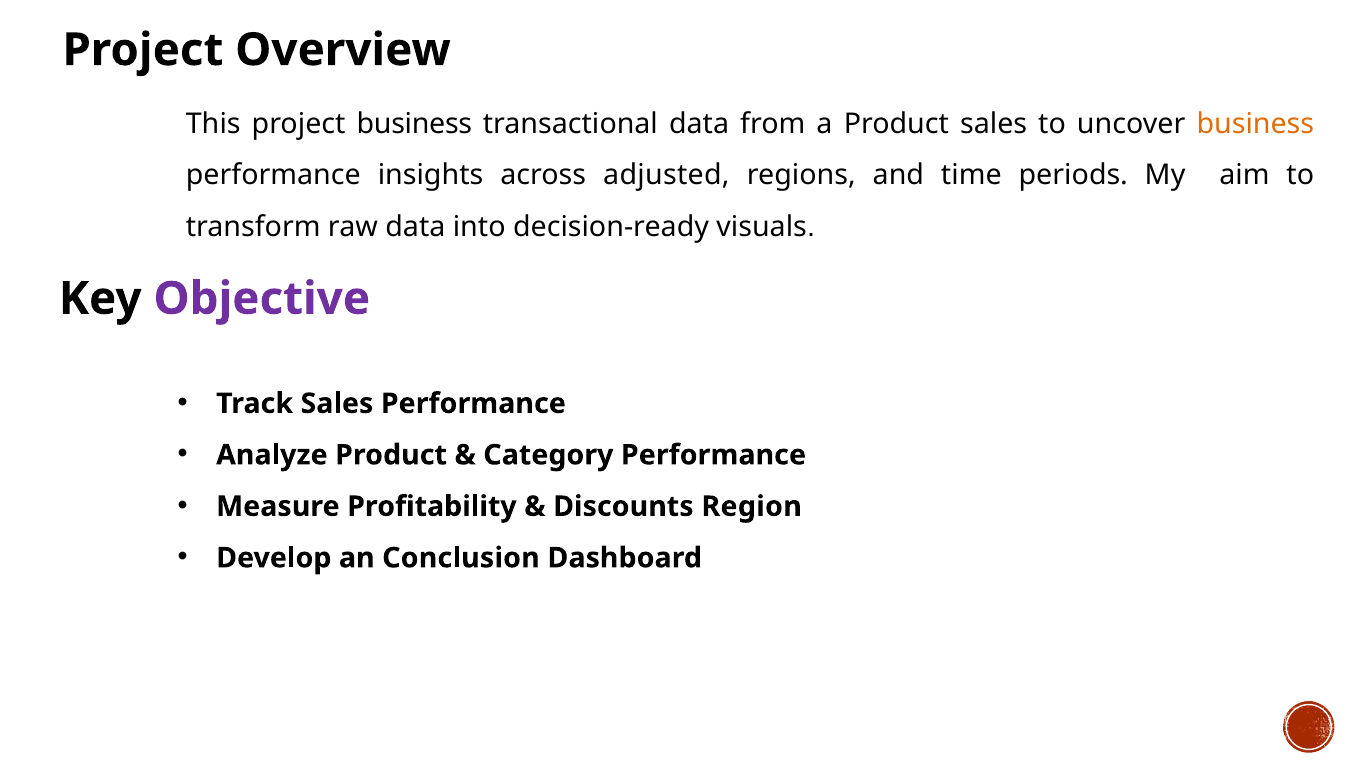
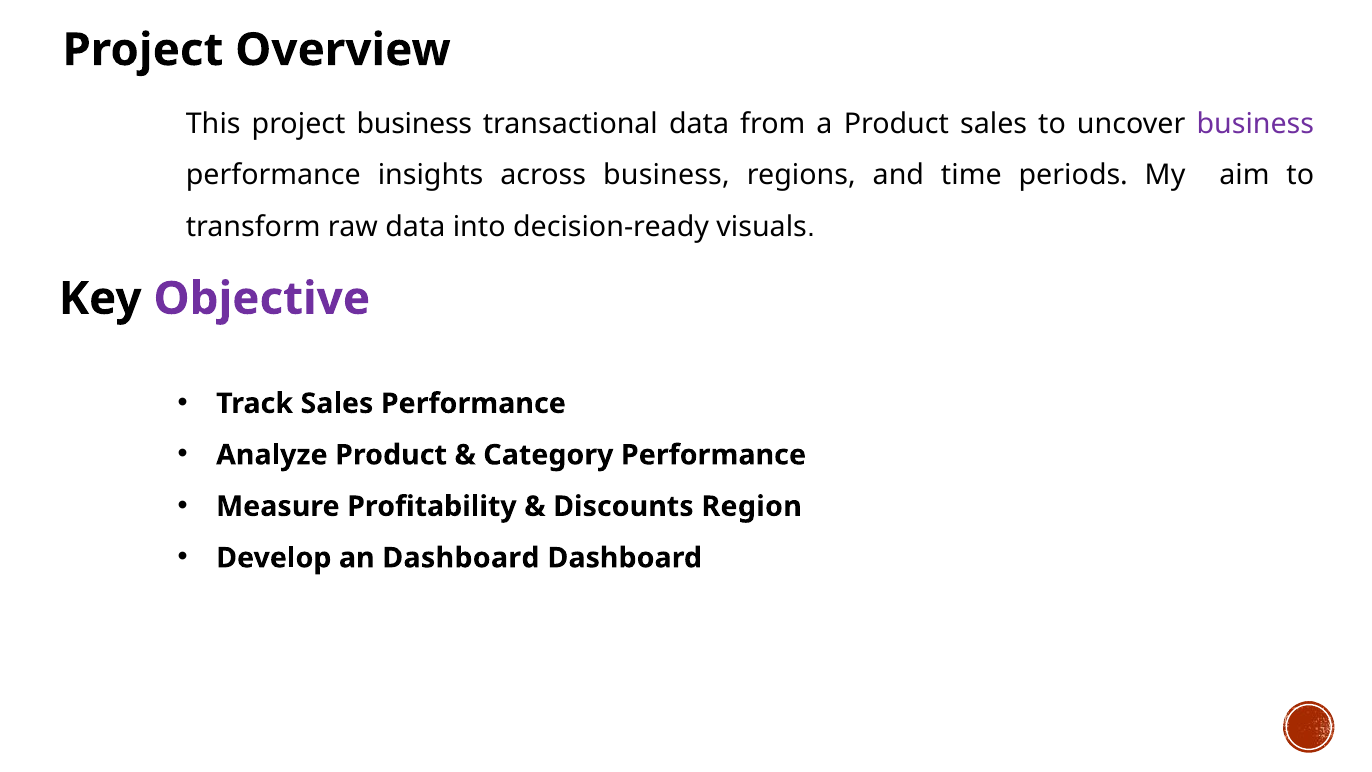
business at (1255, 124) colour: orange -> purple
across adjusted: adjusted -> business
an Conclusion: Conclusion -> Dashboard
